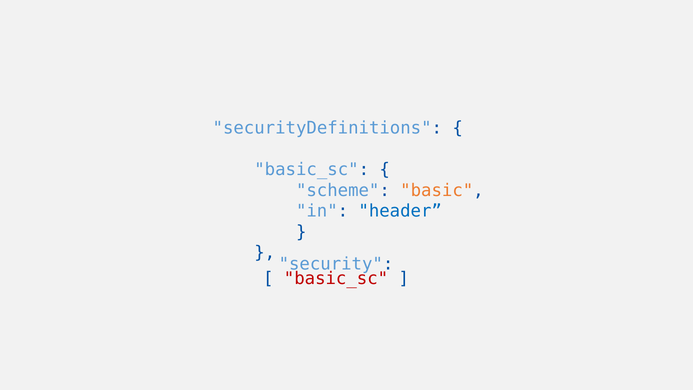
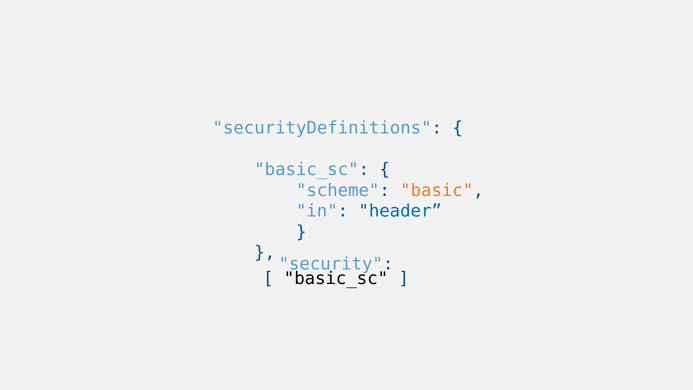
basic_sc at (336, 278) colour: red -> black
